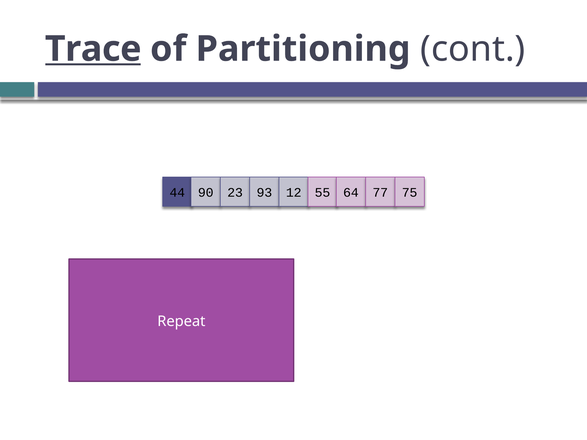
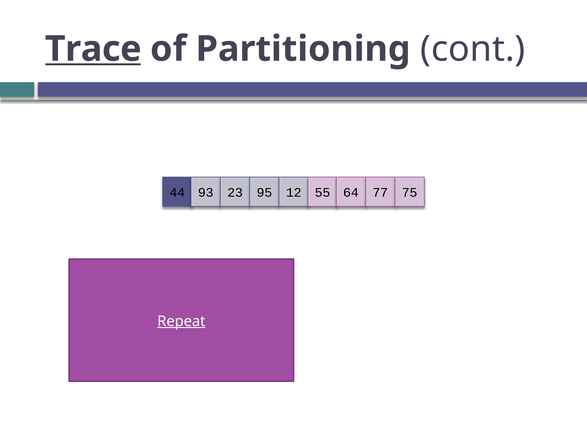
90: 90 -> 93
93: 93 -> 95
Repeat underline: none -> present
